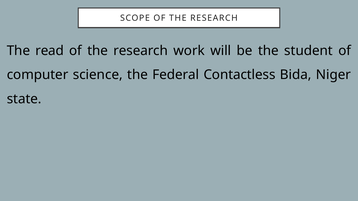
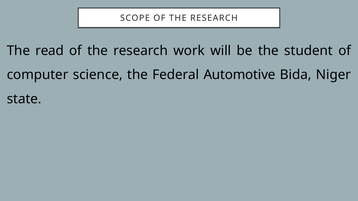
Contactless: Contactless -> Automotive
